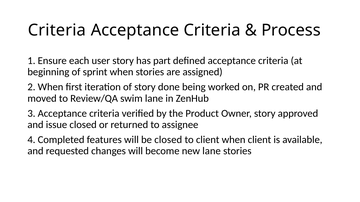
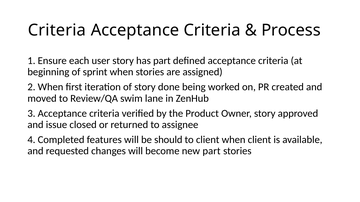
be closed: closed -> should
new lane: lane -> part
